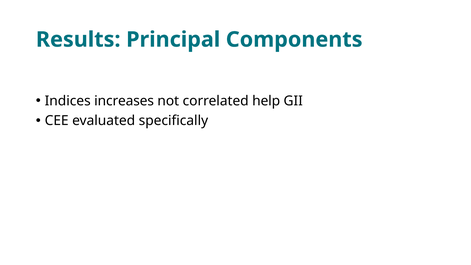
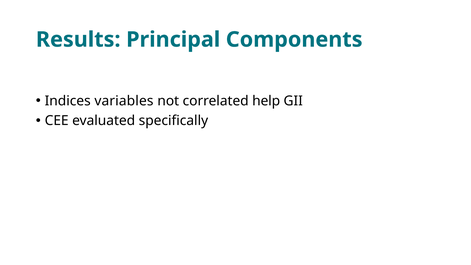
increases: increases -> variables
